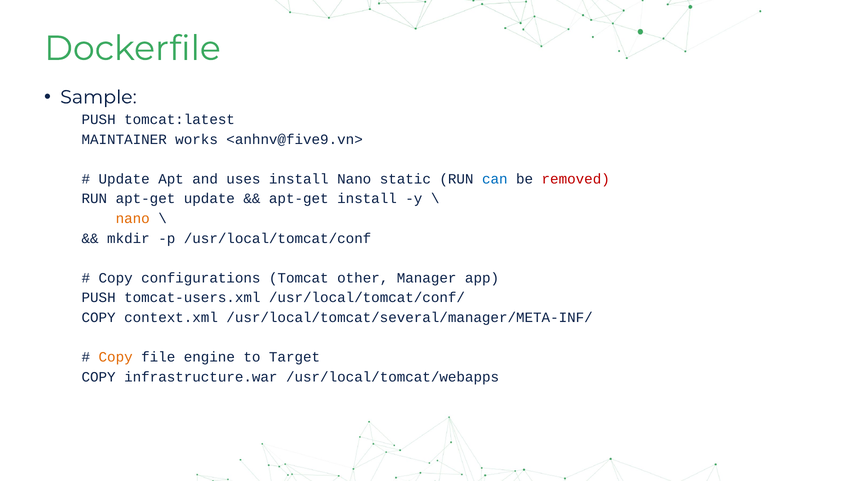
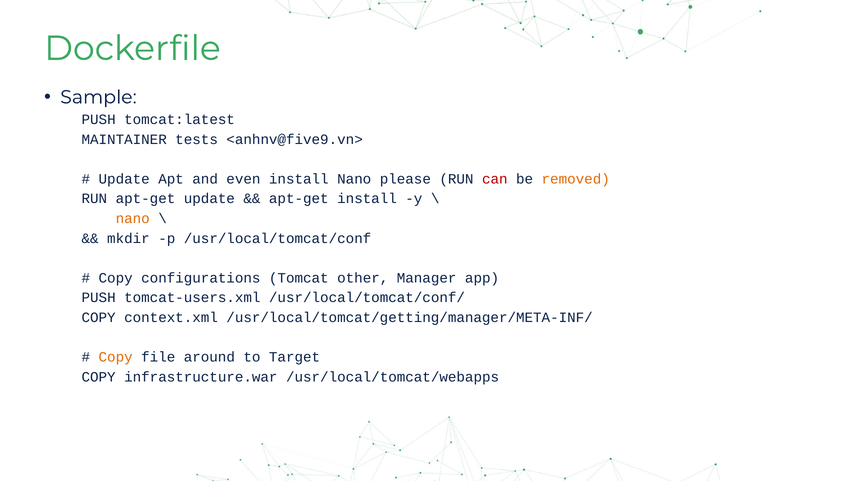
works: works -> tests
uses: uses -> even
static: static -> please
can colour: blue -> red
removed colour: red -> orange
/usr/local/tomcat/several/manager/META-INF/: /usr/local/tomcat/several/manager/META-INF/ -> /usr/local/tomcat/getting/manager/META-INF/
engine: engine -> around
